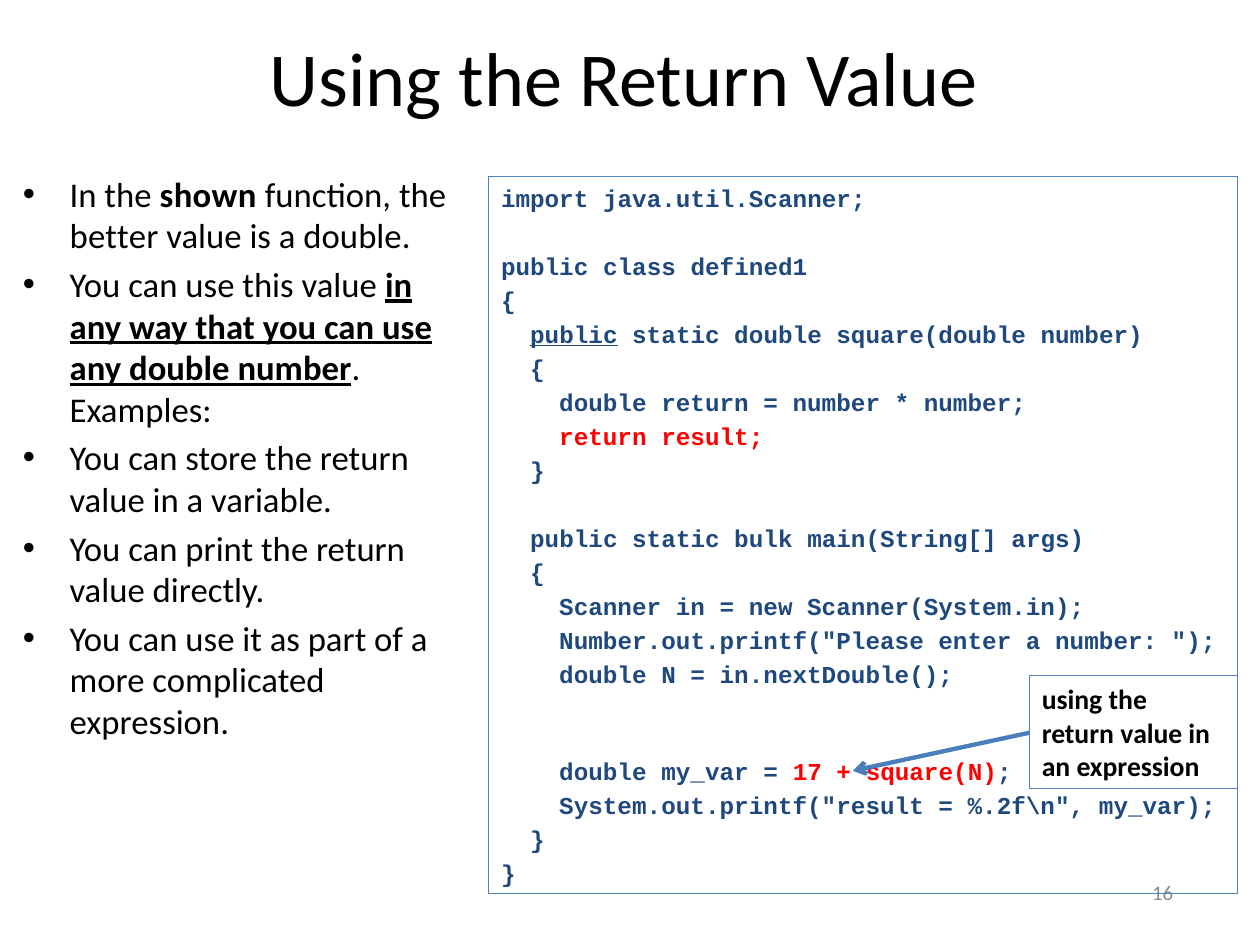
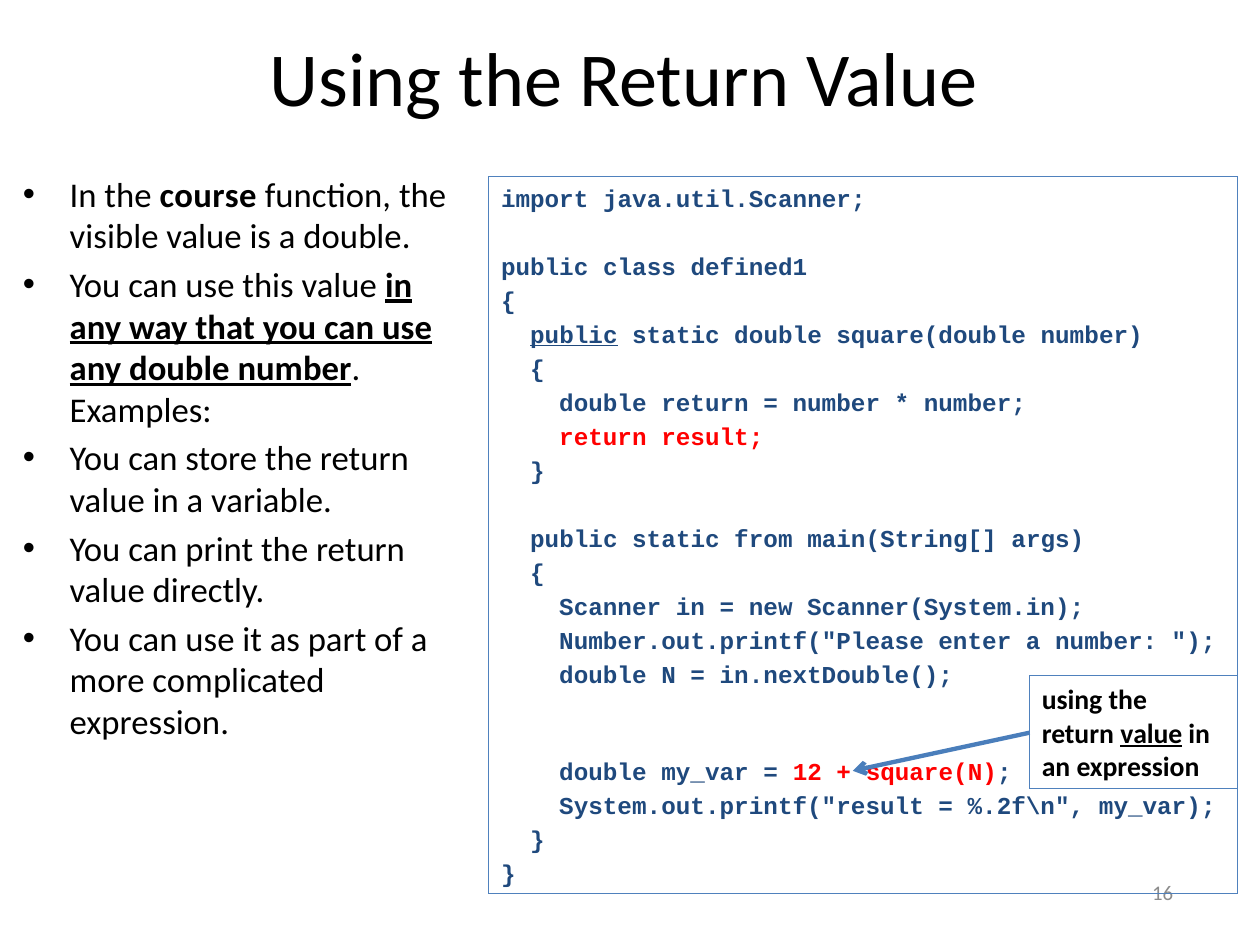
shown: shown -> course
better: better -> visible
bulk: bulk -> from
value at (1151, 734) underline: none -> present
17: 17 -> 12
